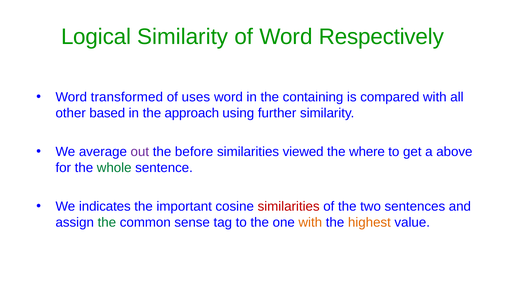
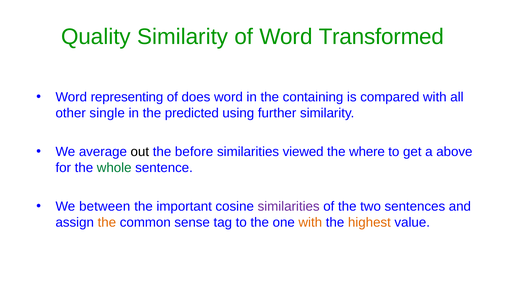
Logical: Logical -> Quality
Respectively: Respectively -> Transformed
transformed: transformed -> representing
uses: uses -> does
based: based -> single
approach: approach -> predicted
out colour: purple -> black
indicates: indicates -> between
similarities at (289, 206) colour: red -> purple
the at (107, 222) colour: green -> orange
